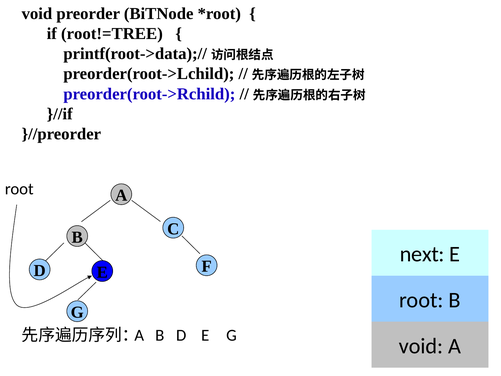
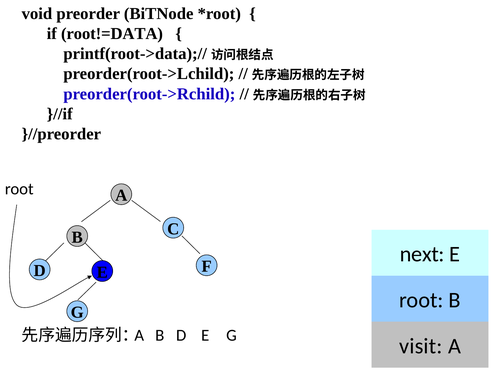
root!=TREE: root!=TREE -> root!=DATA
void at (421, 346): void -> visit
